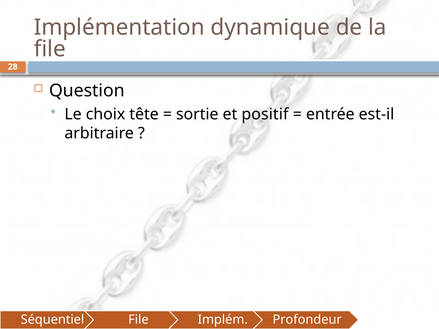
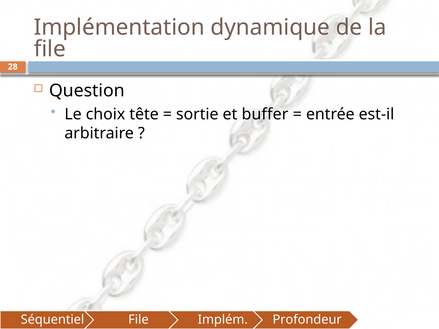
positif: positif -> buffer
